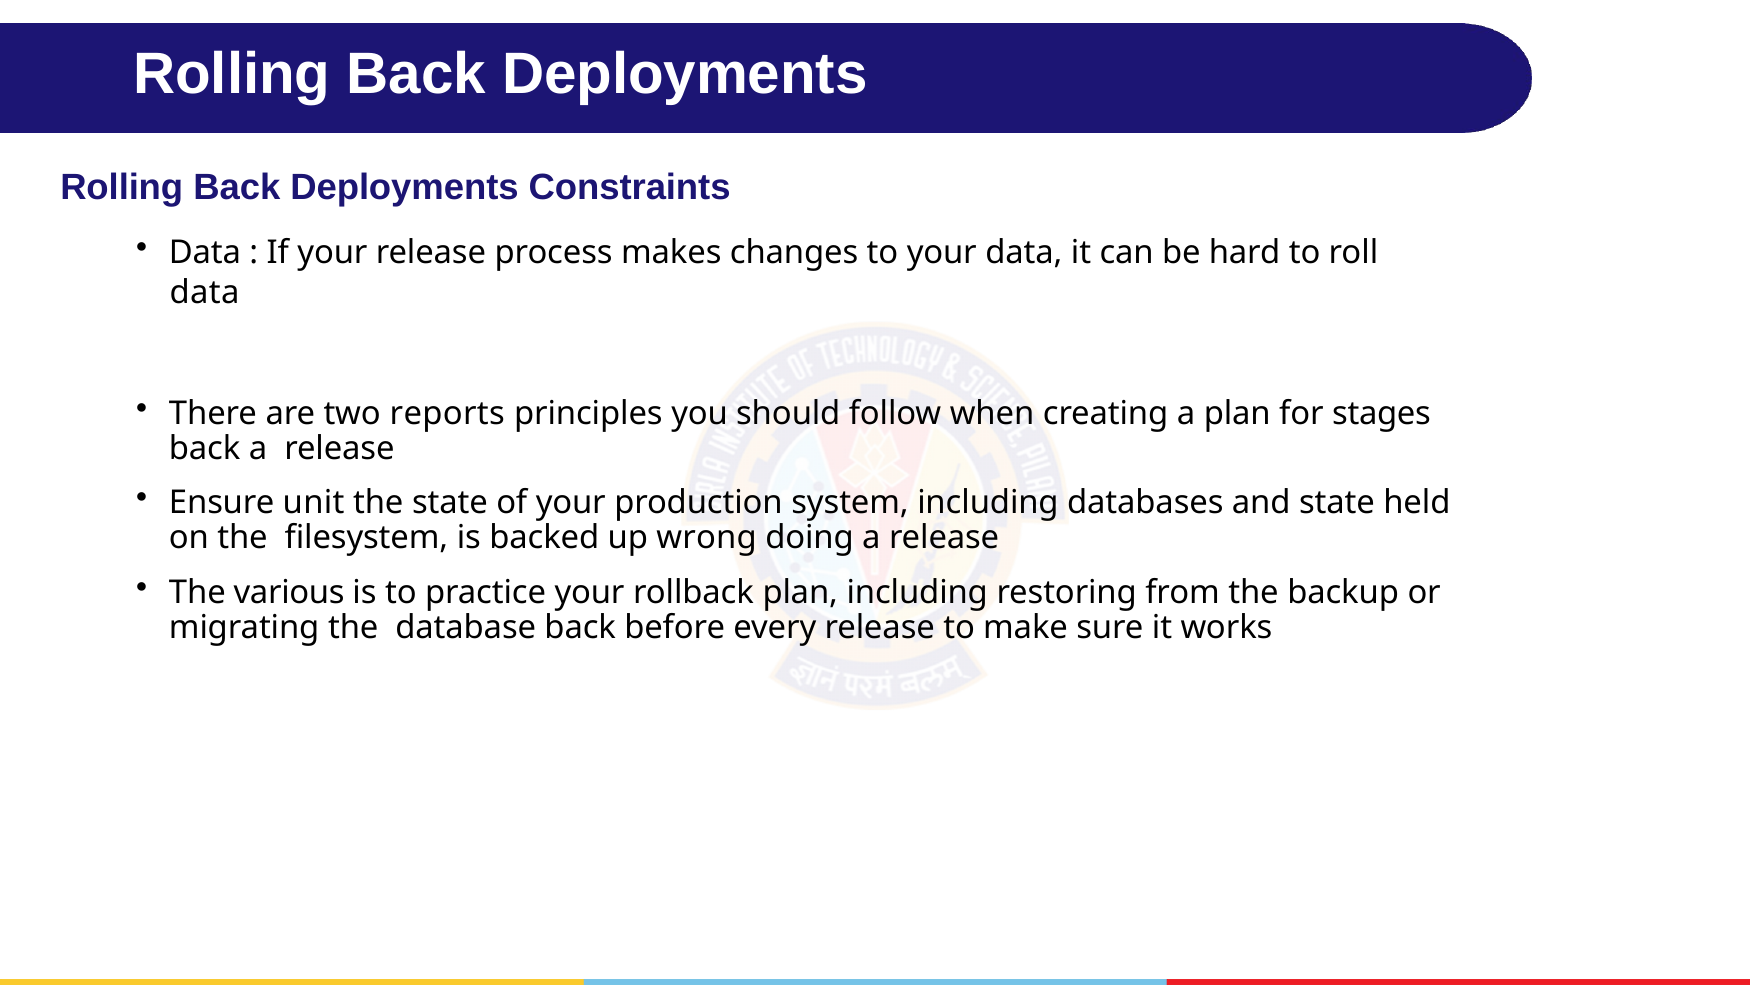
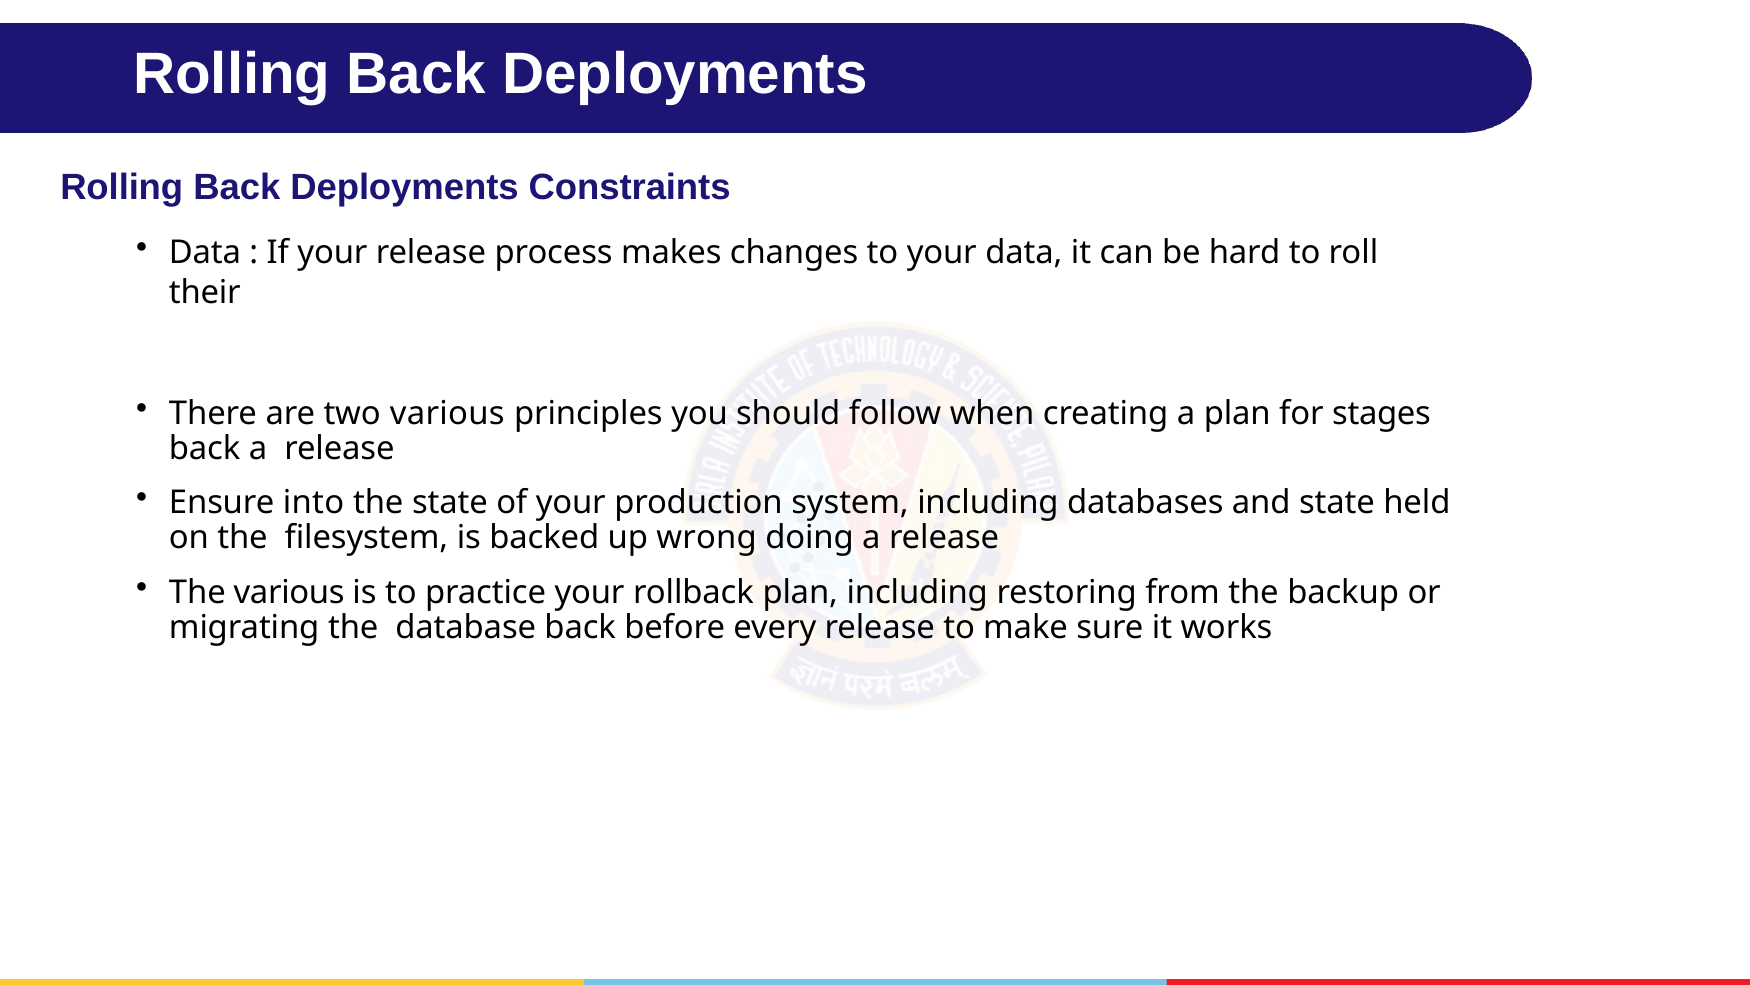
data at (205, 292): data -> their
two reports: reports -> various
unit: unit -> into
